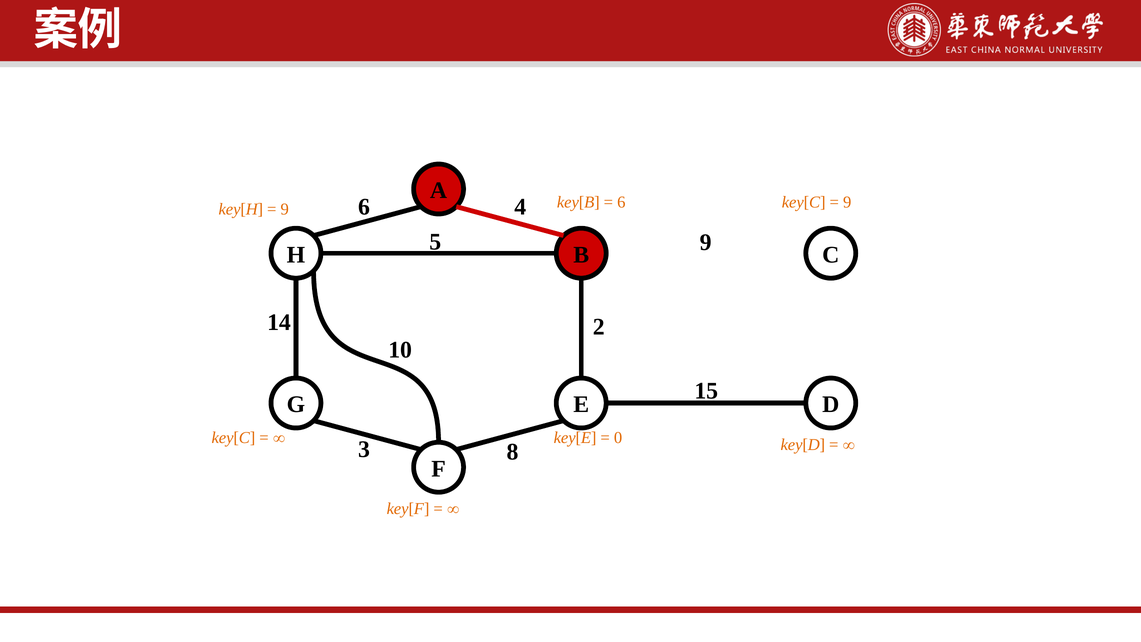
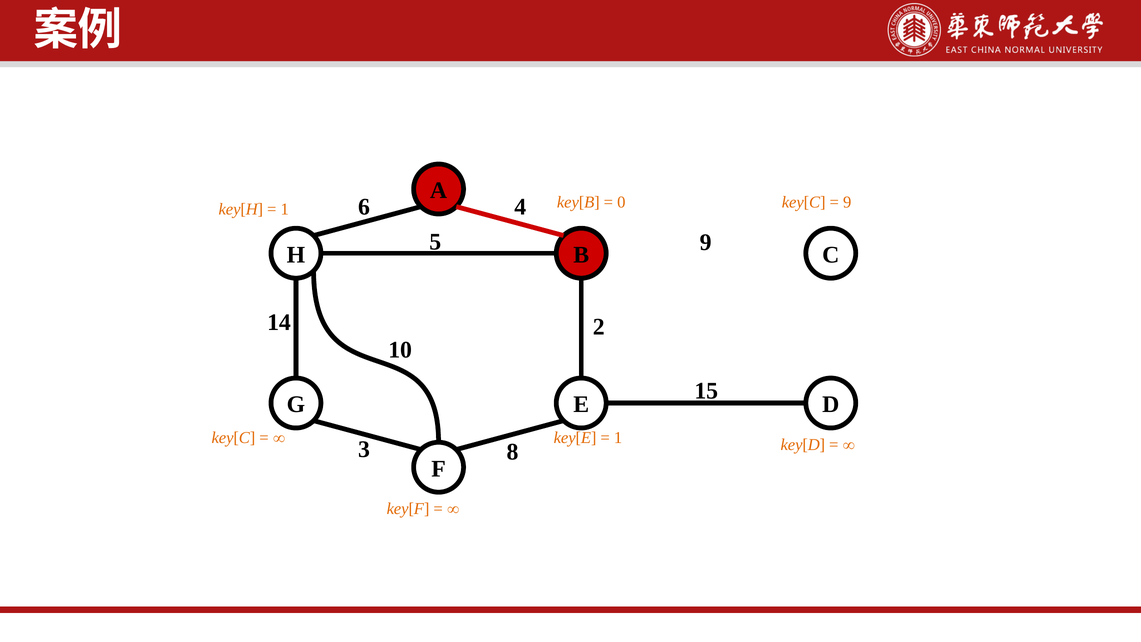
9 at (285, 209): 9 -> 1
6 at (621, 202): 6 -> 0
0 at (618, 437): 0 -> 1
